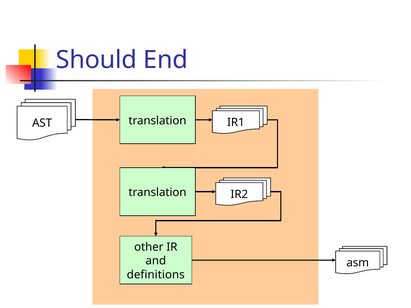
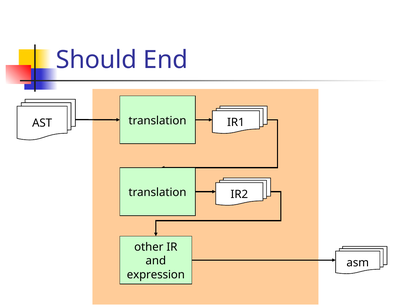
definitions: definitions -> expression
